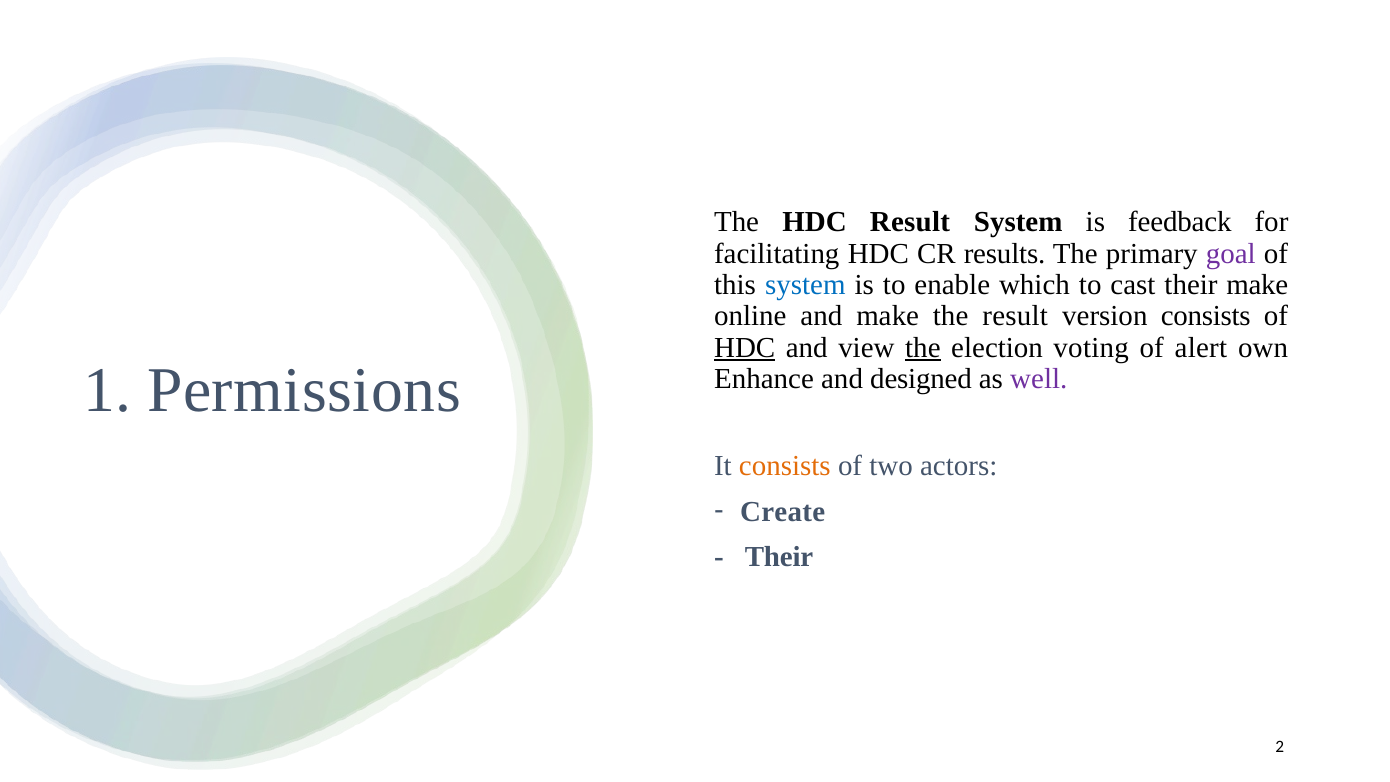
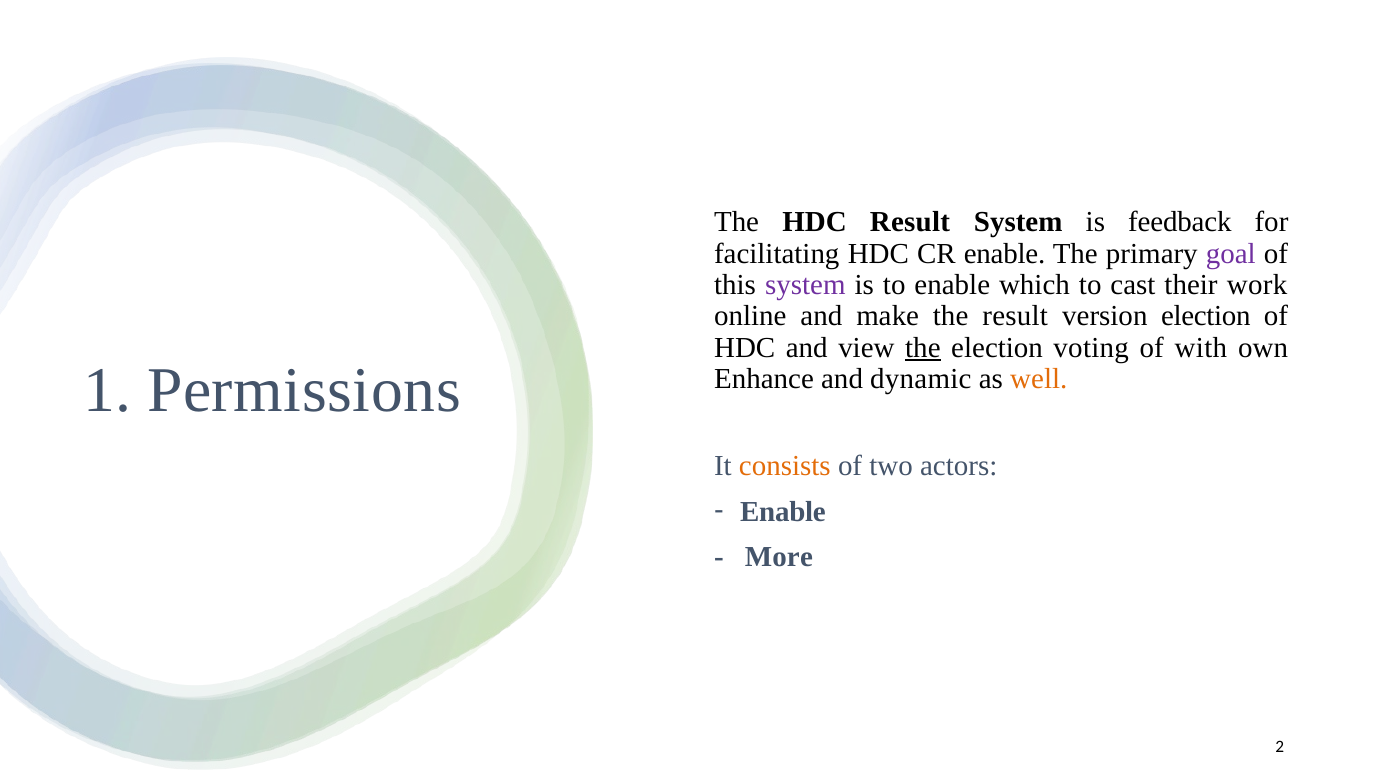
CR results: results -> enable
system at (805, 285) colour: blue -> purple
their make: make -> work
version consists: consists -> election
HDC at (745, 347) underline: present -> none
alert: alert -> with
designed: designed -> dynamic
well colour: purple -> orange
Create at (783, 511): Create -> Enable
Their at (779, 557): Their -> More
